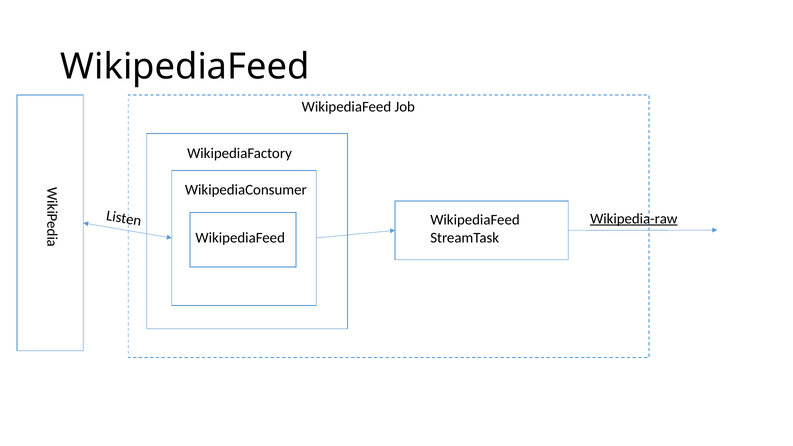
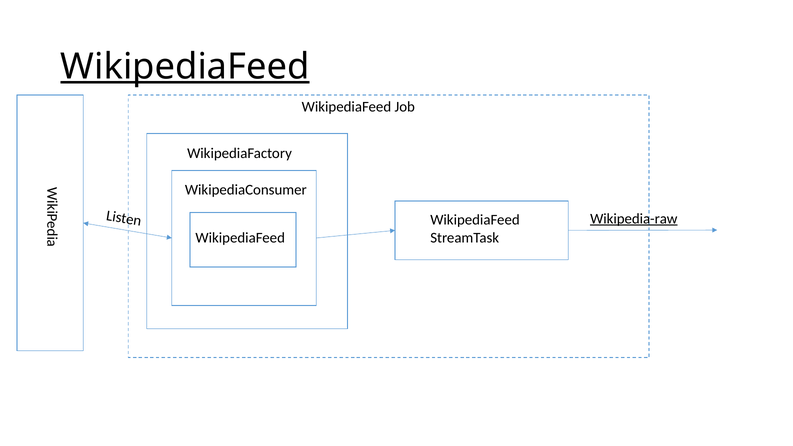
WikipediaFeed at (185, 67) underline: none -> present
